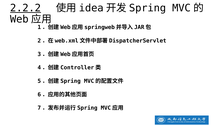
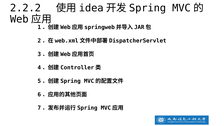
2.2.2 underline: present -> none
